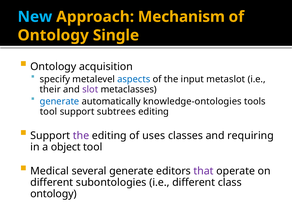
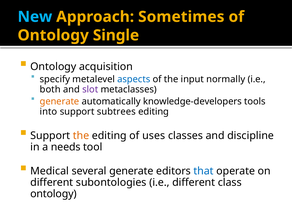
Mechanism: Mechanism -> Sometimes
metaslot: metaslot -> normally
their: their -> both
generate at (59, 101) colour: blue -> orange
knowledge-ontologies: knowledge-ontologies -> knowledge-developers
tool at (49, 112): tool -> into
the at (81, 136) colour: purple -> orange
requiring: requiring -> discipline
object: object -> needs
that colour: purple -> blue
